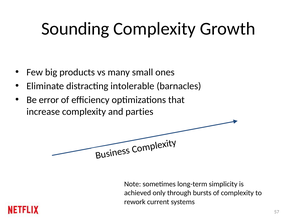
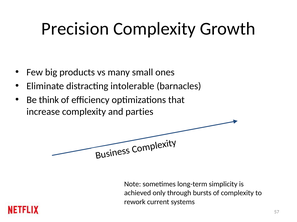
Sounding: Sounding -> Precision
error: error -> think
